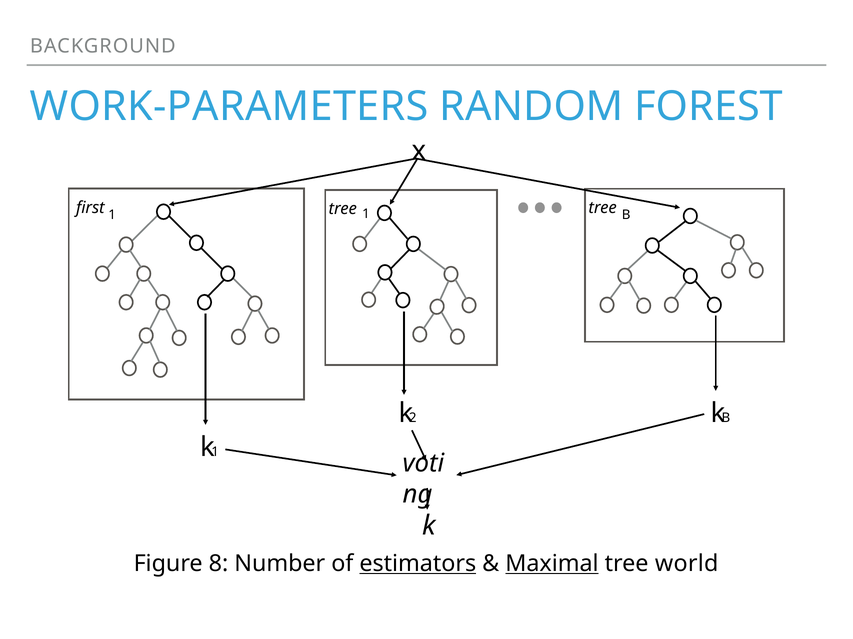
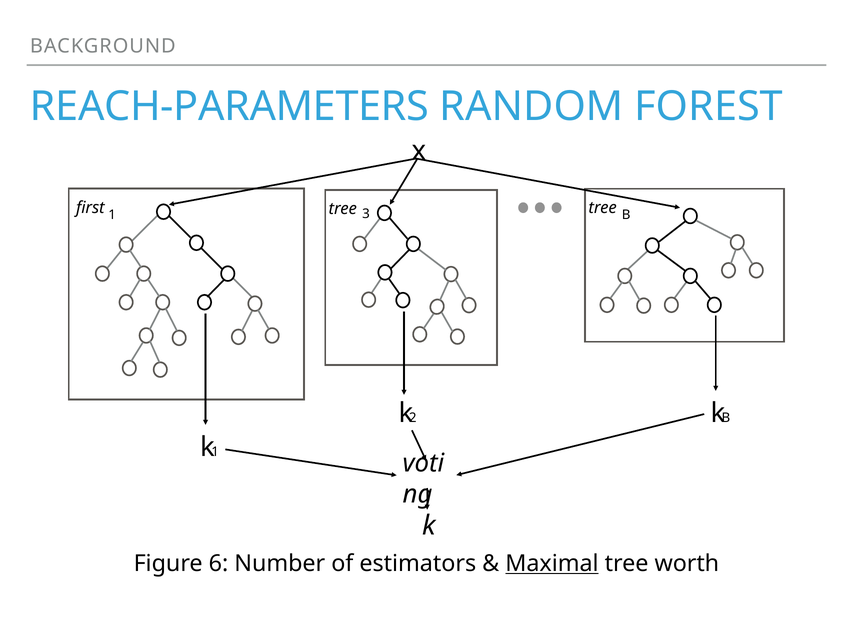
WORK-PARAMETERS: WORK-PARAMETERS -> REACH-PARAMETERS
tree 1: 1 -> 3
8: 8 -> 6
estimators underline: present -> none
world: world -> worth
